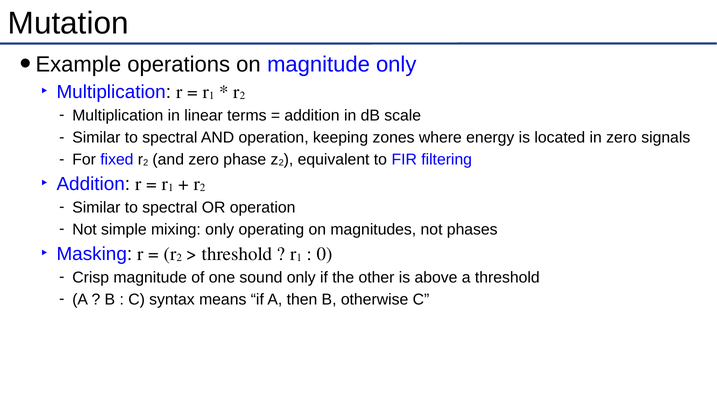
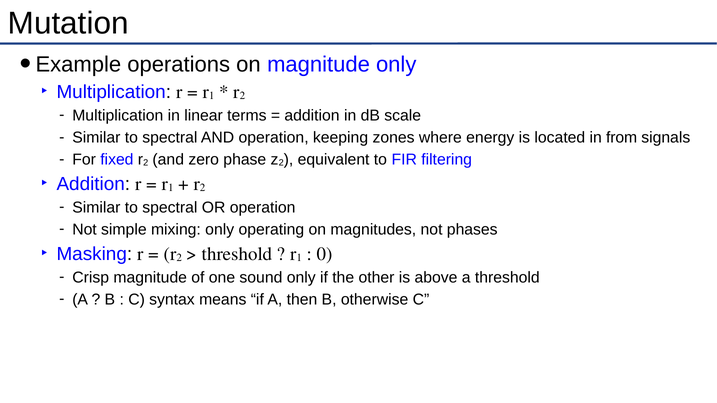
in zero: zero -> from
